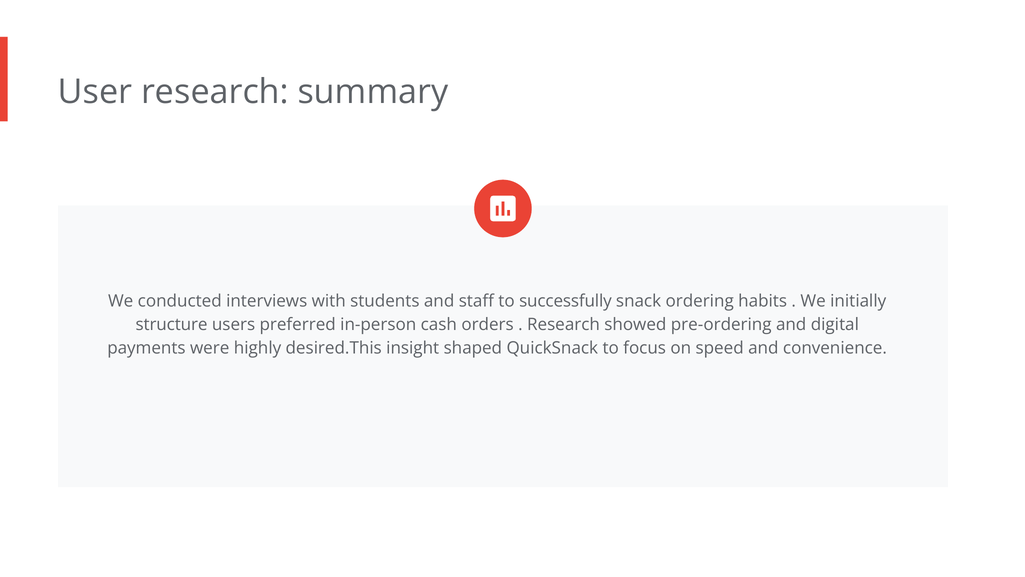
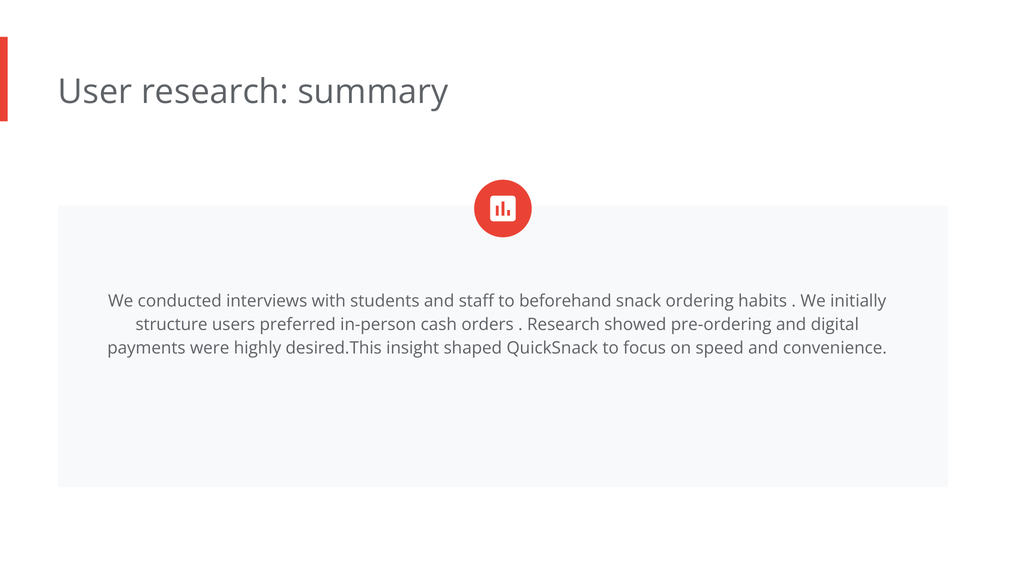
successfully: successfully -> beforehand
